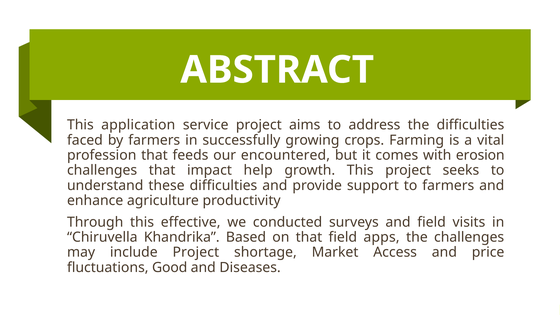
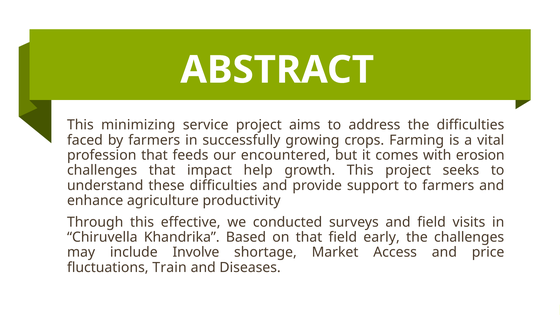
application: application -> minimizing
apps: apps -> early
include Project: Project -> Involve
Good: Good -> Train
